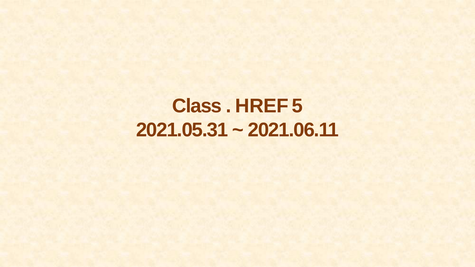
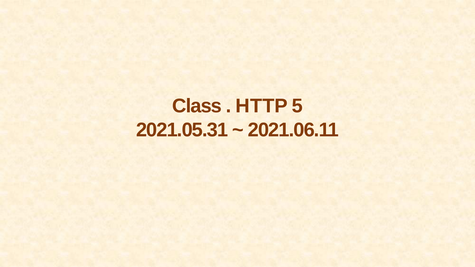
HREF: HREF -> HTTP
